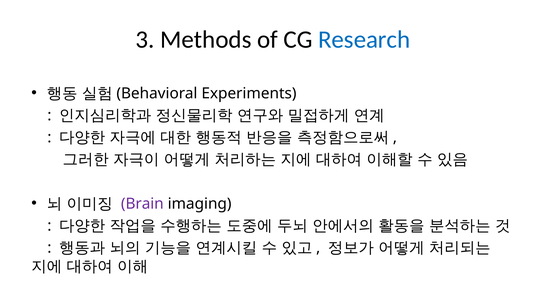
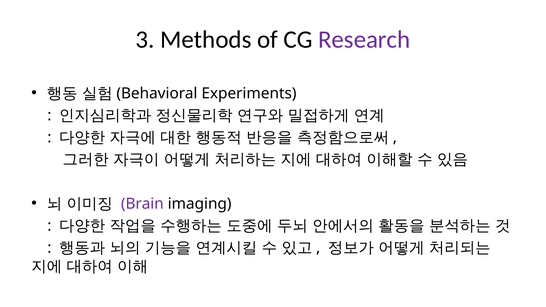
Research colour: blue -> purple
